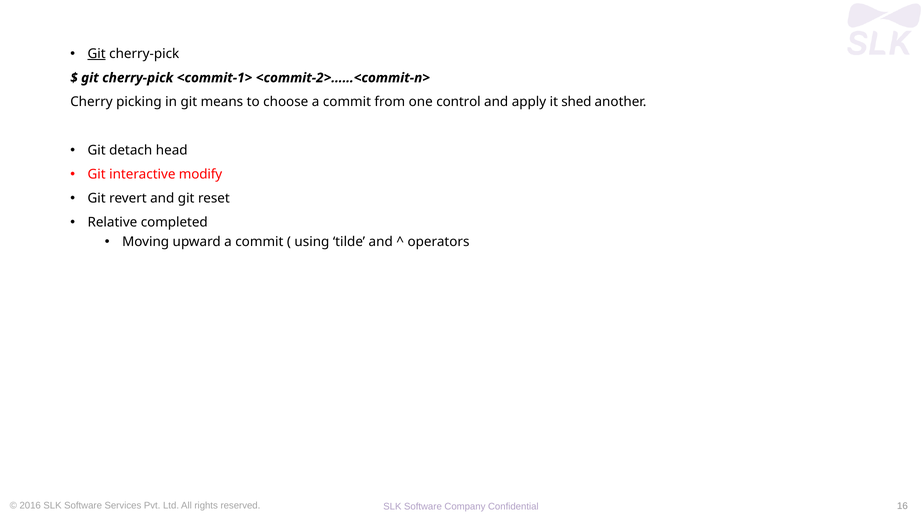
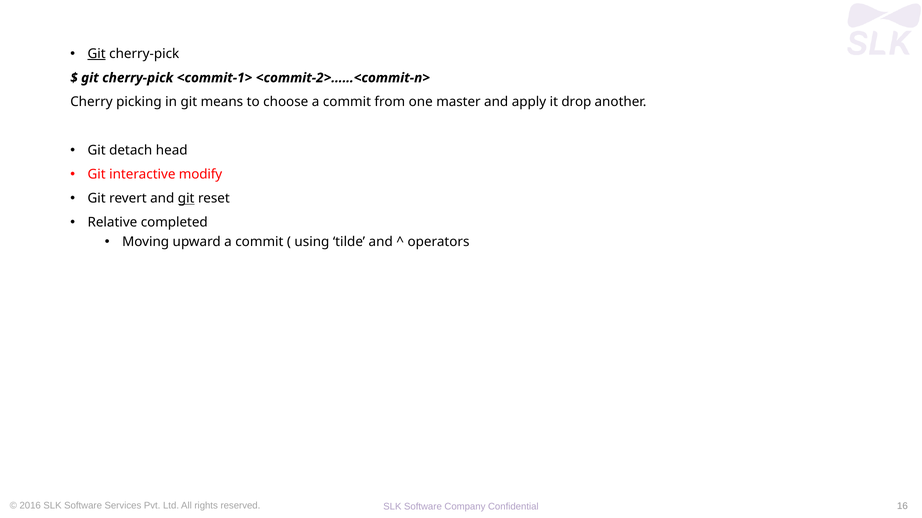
control: control -> master
shed: shed -> drop
git at (186, 199) underline: none -> present
